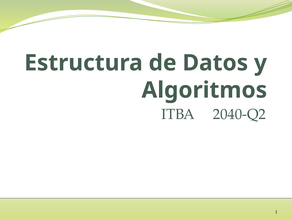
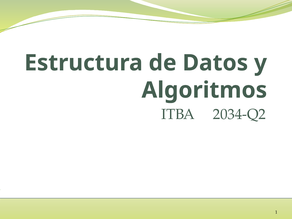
2040-Q2: 2040-Q2 -> 2034-Q2
